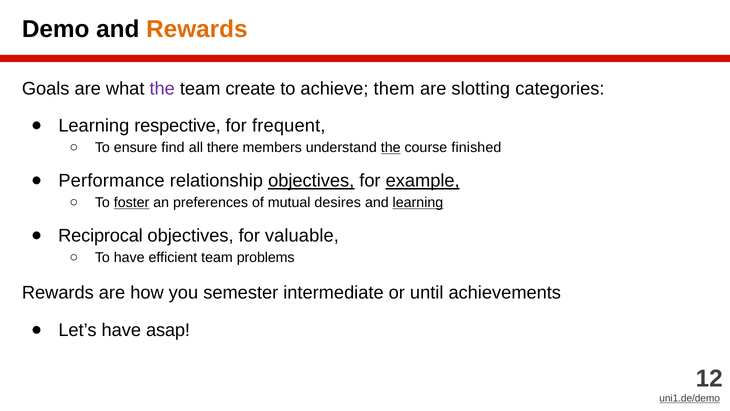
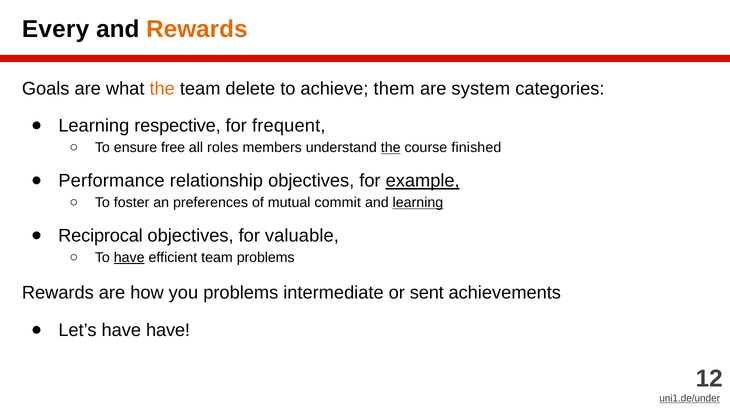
Demo: Demo -> Every
the at (162, 89) colour: purple -> orange
create: create -> delete
slotting: slotting -> system
find: find -> free
there: there -> roles
objectives at (311, 181) underline: present -> none
foster underline: present -> none
desires: desires -> commit
have at (129, 257) underline: none -> present
you semester: semester -> problems
until: until -> sent
have asap: asap -> have
uni1.de/demo: uni1.de/demo -> uni1.de/under
